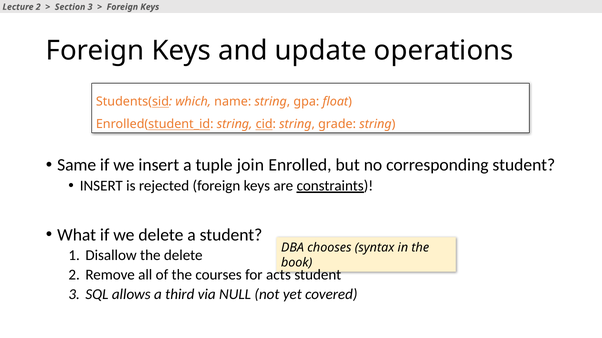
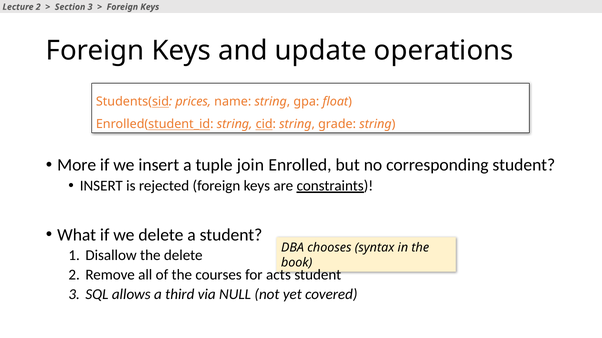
which: which -> prices
Same: Same -> More
